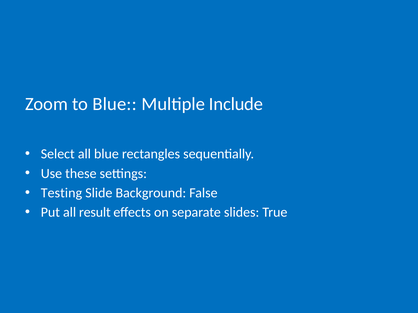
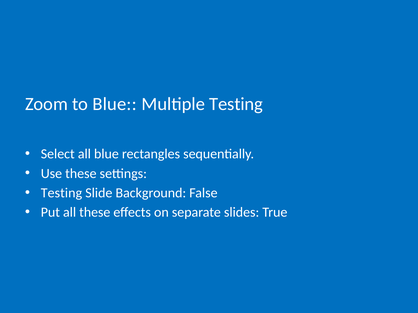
Multiple Include: Include -> Testing
all result: result -> these
